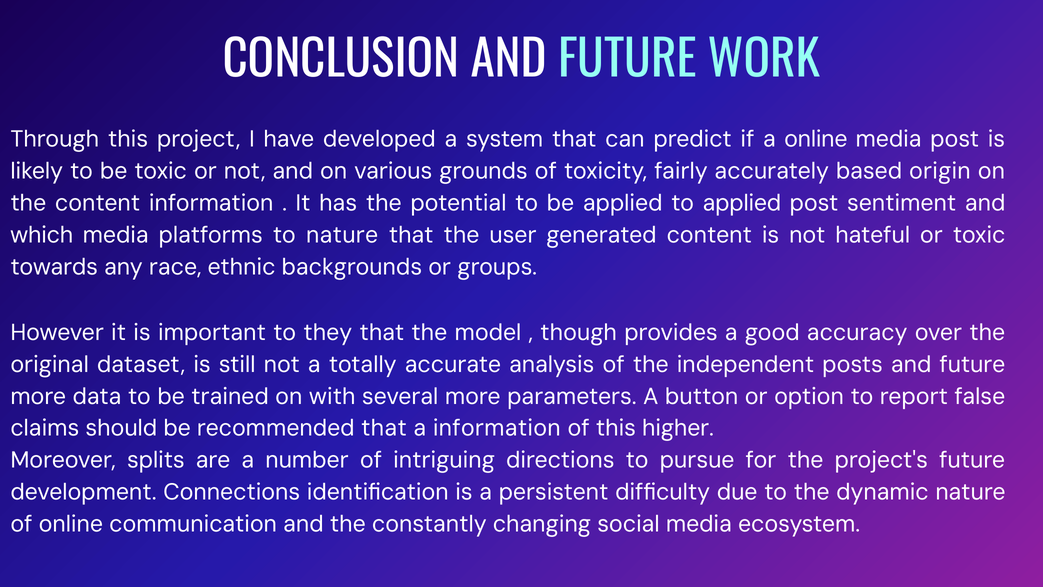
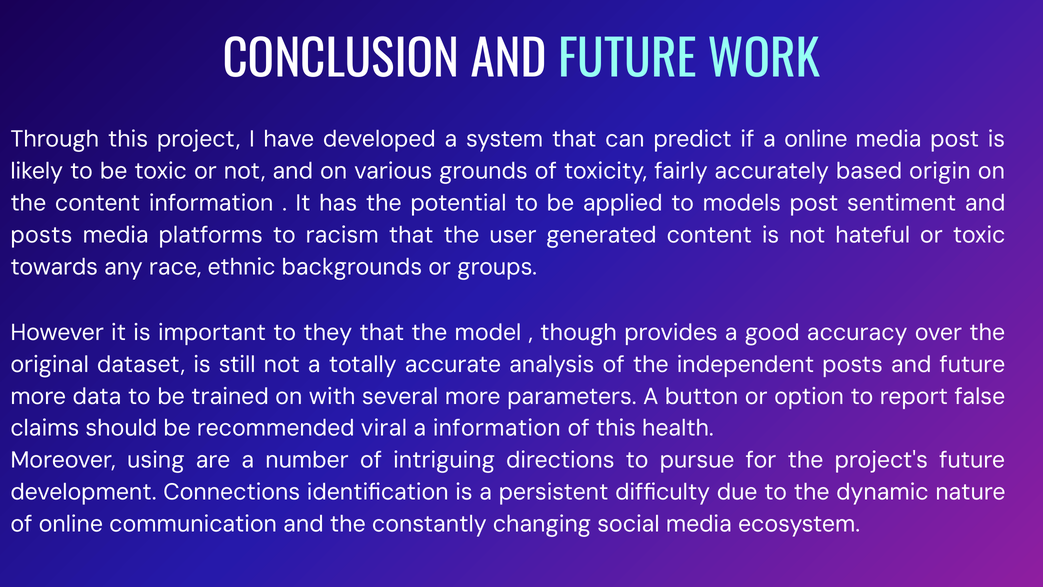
to applied: applied -> models
which at (42, 235): which -> posts
to nature: nature -> racism
recommended that: that -> viral
higher: higher -> health
splits: splits -> using
